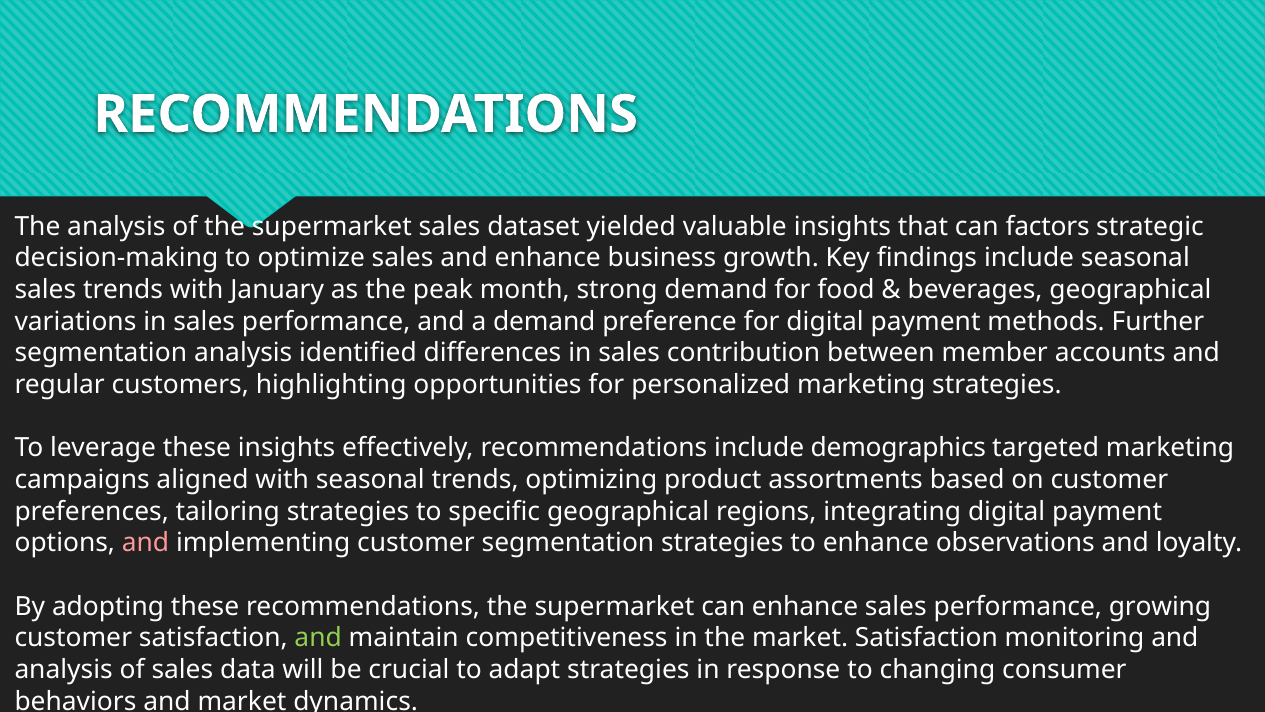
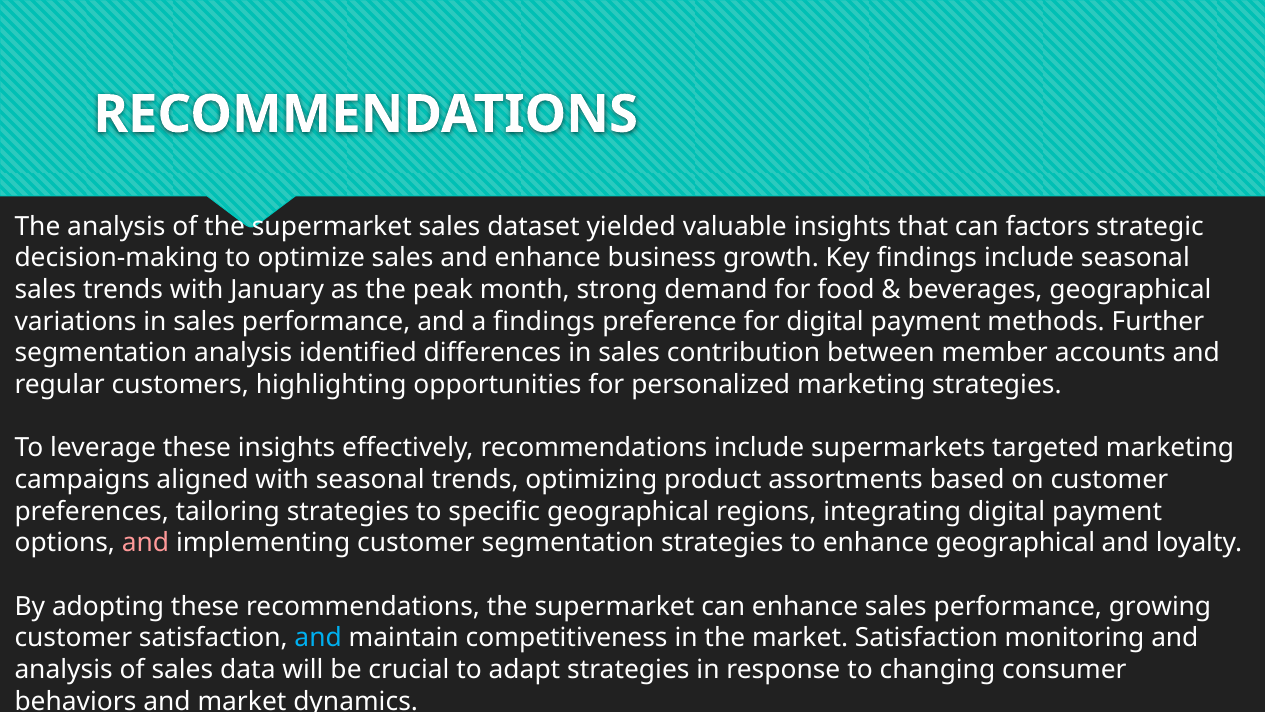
a demand: demand -> findings
demographics: demographics -> supermarkets
enhance observations: observations -> geographical
and at (318, 638) colour: light green -> light blue
